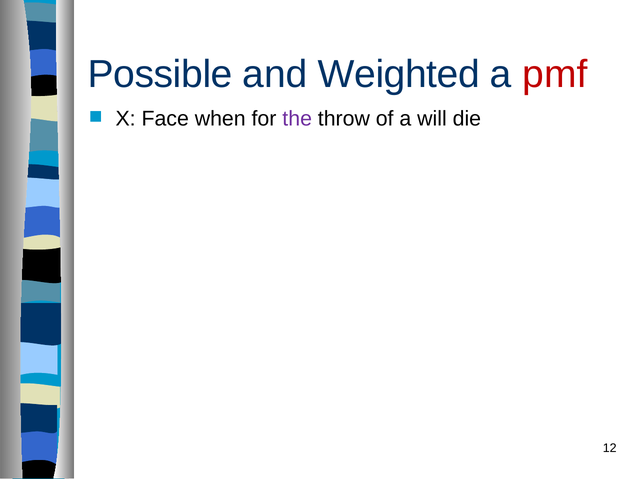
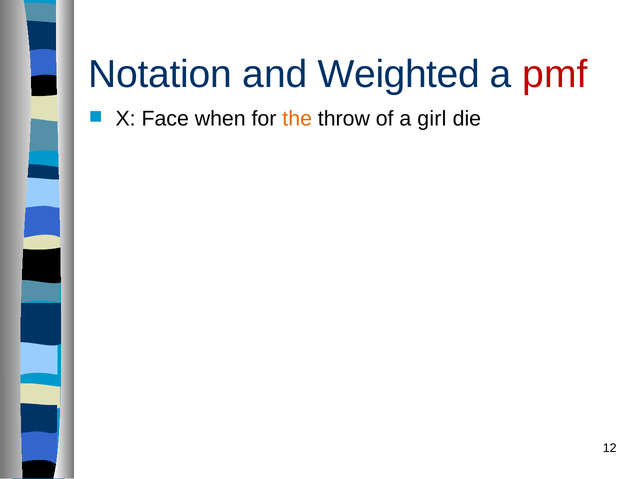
Possible: Possible -> Notation
the colour: purple -> orange
will: will -> girl
